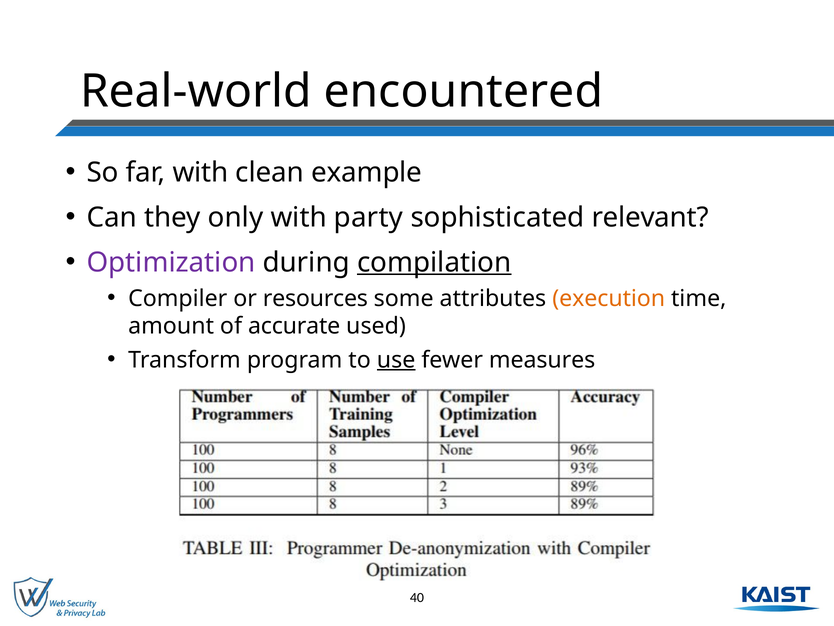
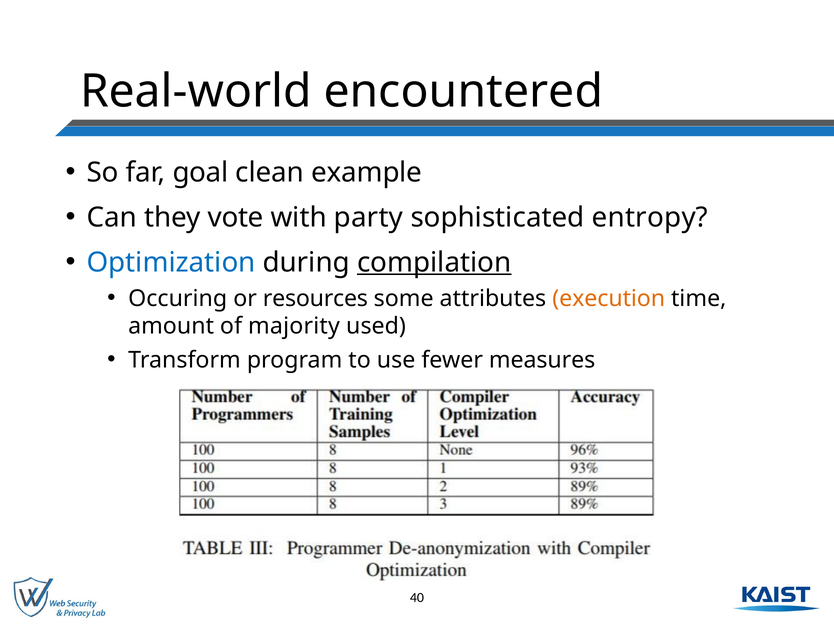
far with: with -> goal
only: only -> vote
relevant: relevant -> entropy
Optimization colour: purple -> blue
Compiler: Compiler -> Occuring
accurate: accurate -> majority
use underline: present -> none
